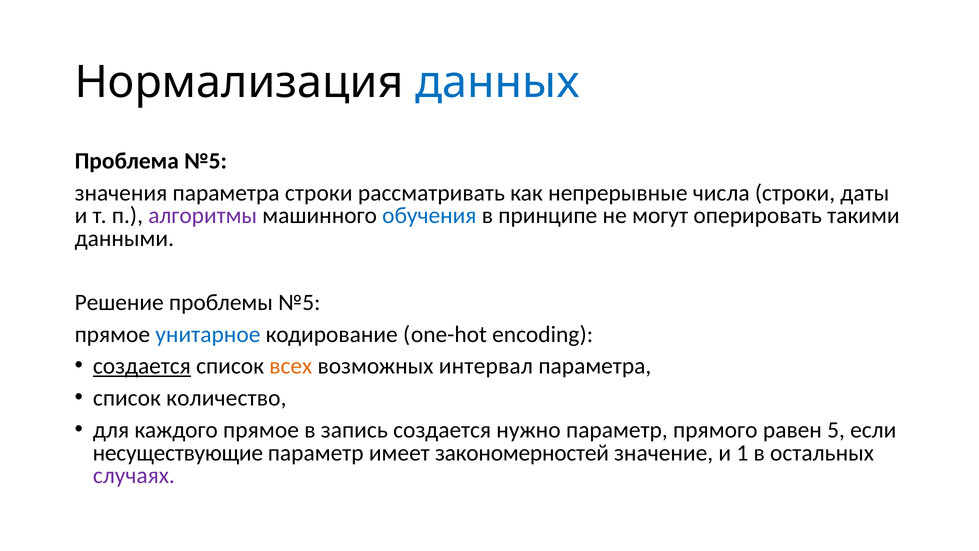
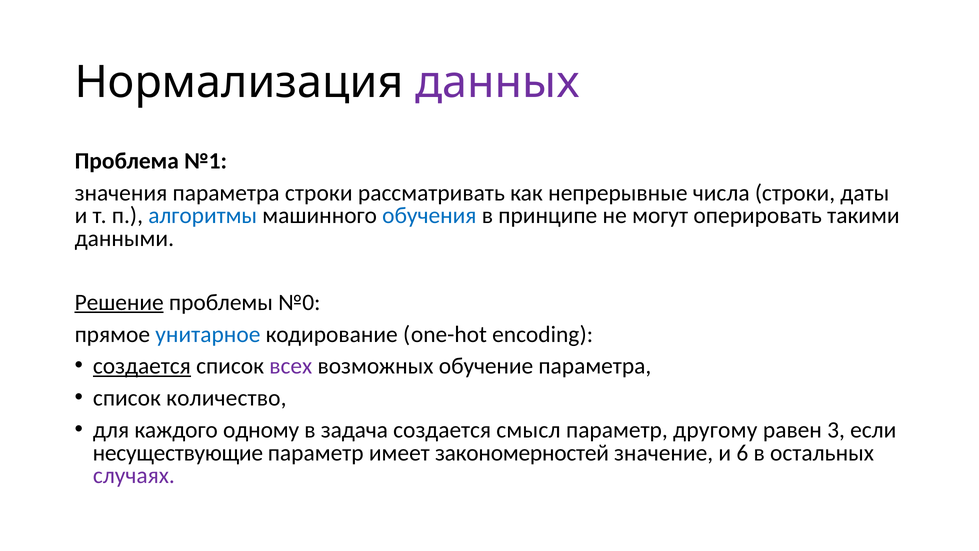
данных colour: blue -> purple
Проблема №5: №5 -> №1
алгоритмы colour: purple -> blue
Решение underline: none -> present
проблемы №5: №5 -> №0
всех colour: orange -> purple
интервал: интервал -> обучение
каждого прямое: прямое -> одному
запись: запись -> задача
нужно: нужно -> смысл
прямого: прямого -> другому
5: 5 -> 3
1: 1 -> 6
